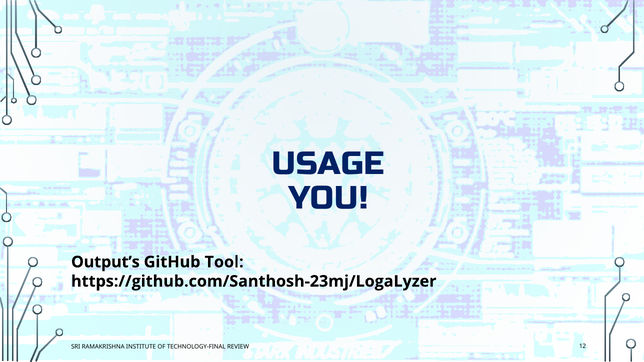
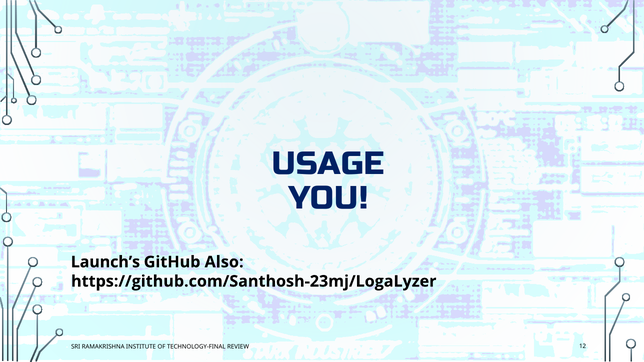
Output’s: Output’s -> Launch’s
Tool: Tool -> Also
